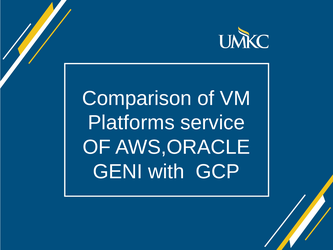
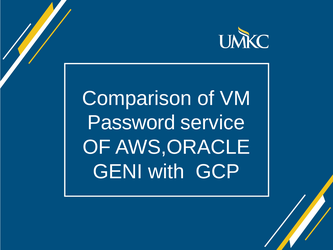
Platforms: Platforms -> Password
